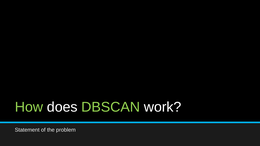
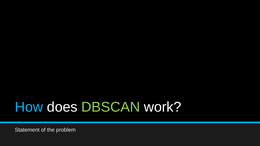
How colour: light green -> light blue
